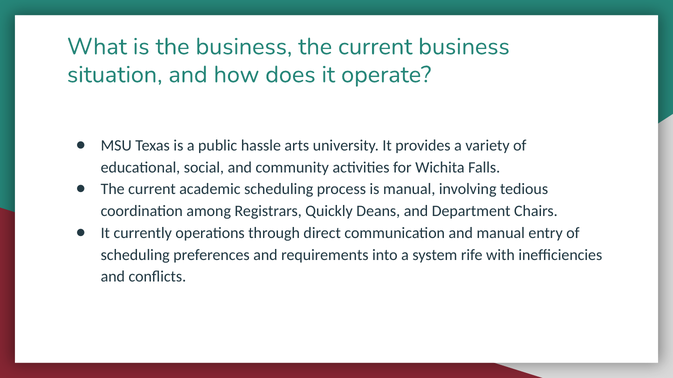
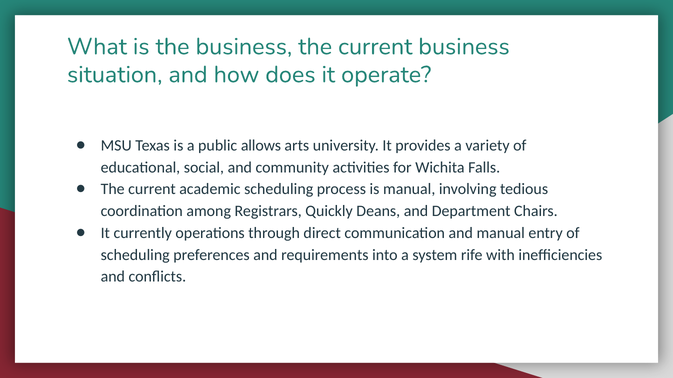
hassle: hassle -> allows
